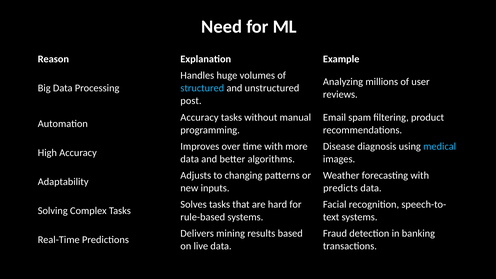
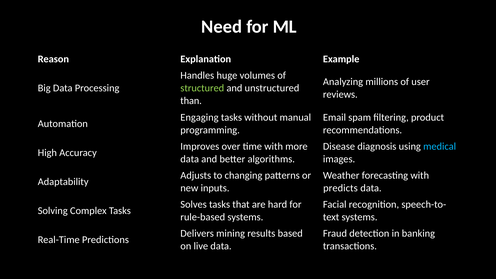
structured colour: light blue -> light green
post: post -> than
Accuracy at (199, 117): Accuracy -> Engaging
